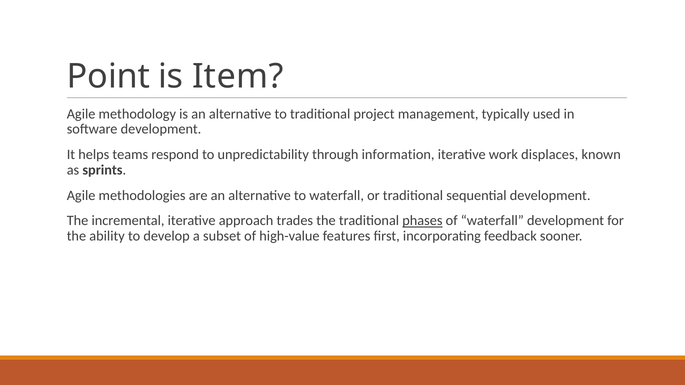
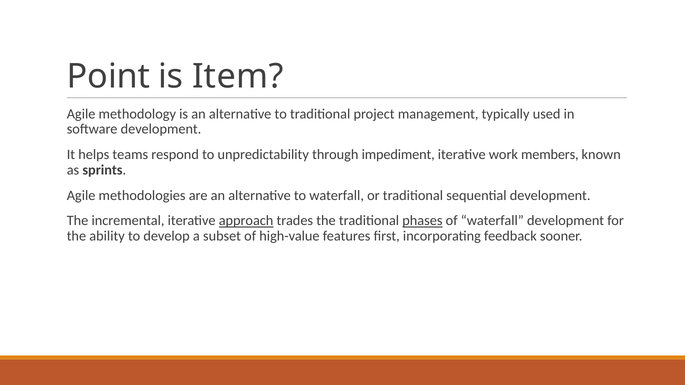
information: information -> impediment
displaces: displaces -> members
approach underline: none -> present
